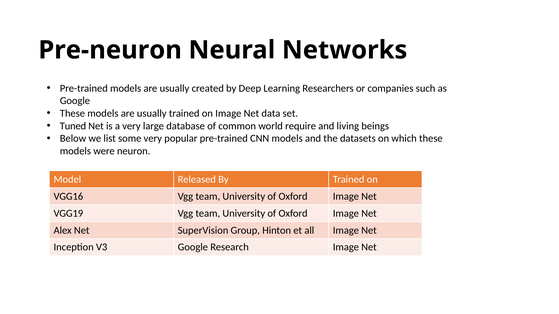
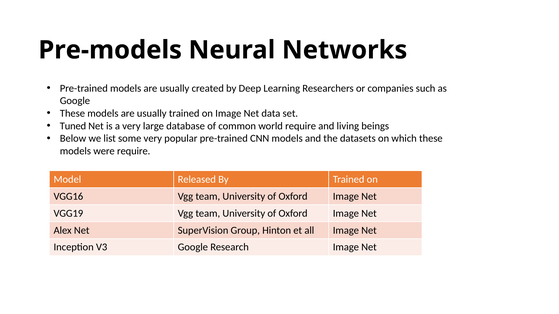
Pre-neuron: Pre-neuron -> Pre-models
were neuron: neuron -> require
